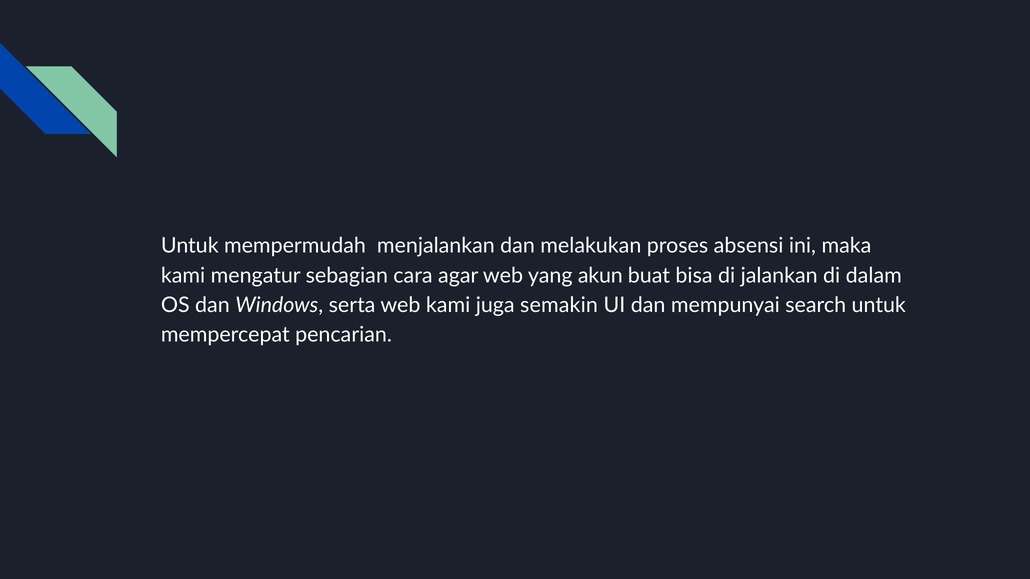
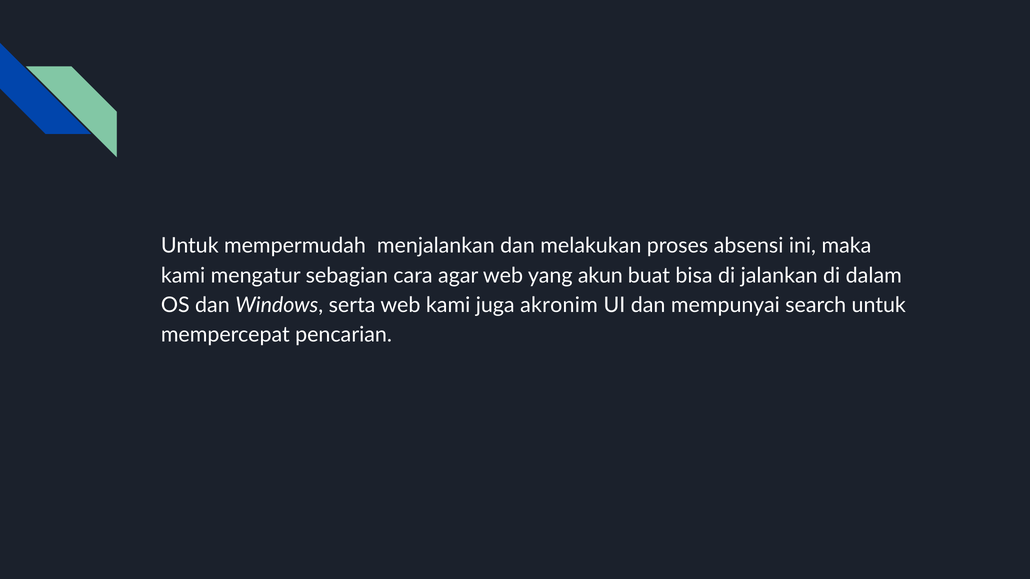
semakin: semakin -> akronim
